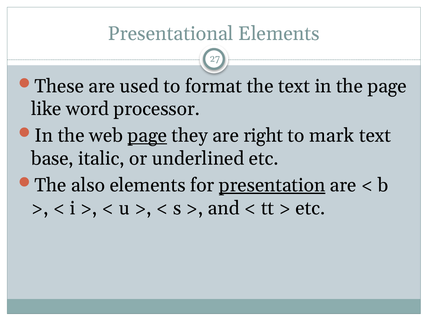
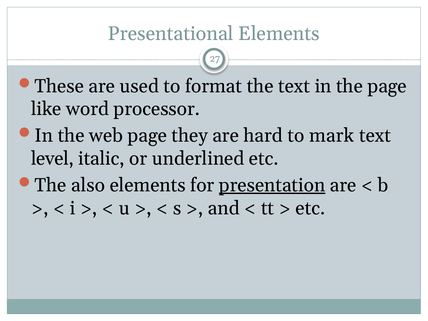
page at (147, 136) underline: present -> none
right: right -> hard
base: base -> level
